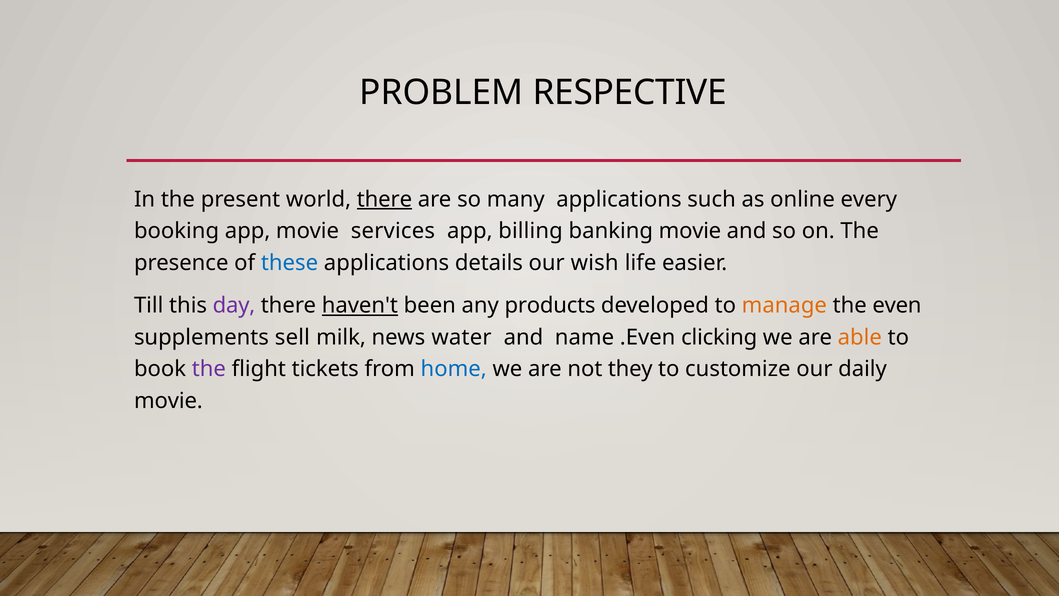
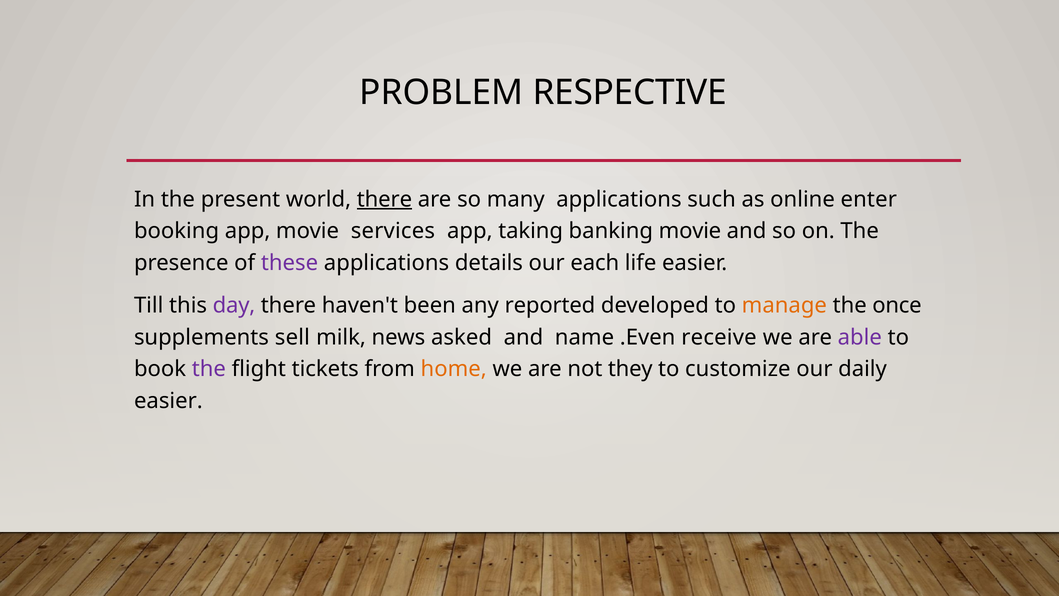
every: every -> enter
billing: billing -> taking
these colour: blue -> purple
wish: wish -> each
haven't underline: present -> none
products: products -> reported
even: even -> once
water: water -> asked
clicking: clicking -> receive
able colour: orange -> purple
home colour: blue -> orange
movie at (168, 401): movie -> easier
